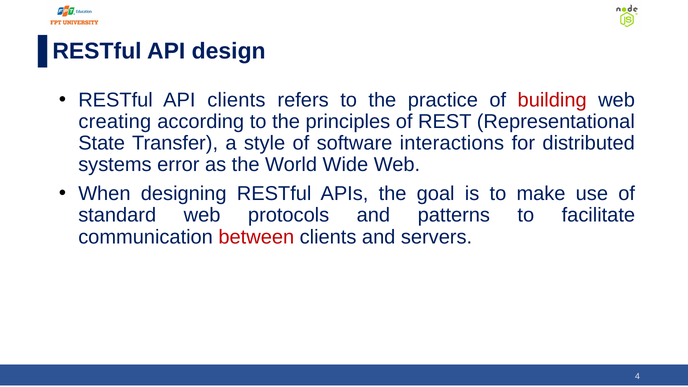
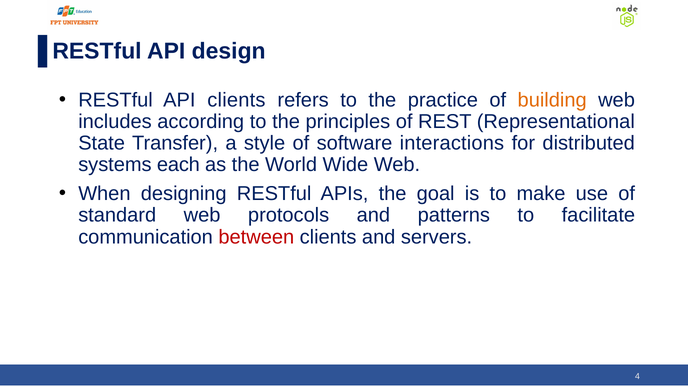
building colour: red -> orange
creating: creating -> includes
error: error -> each
